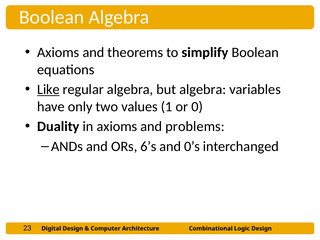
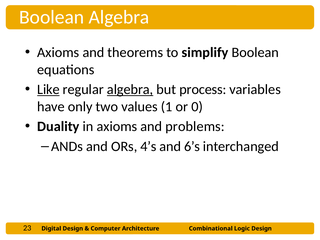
algebra at (130, 90) underline: none -> present
but algebra: algebra -> process
6’s: 6’s -> 4’s
0’s: 0’s -> 6’s
